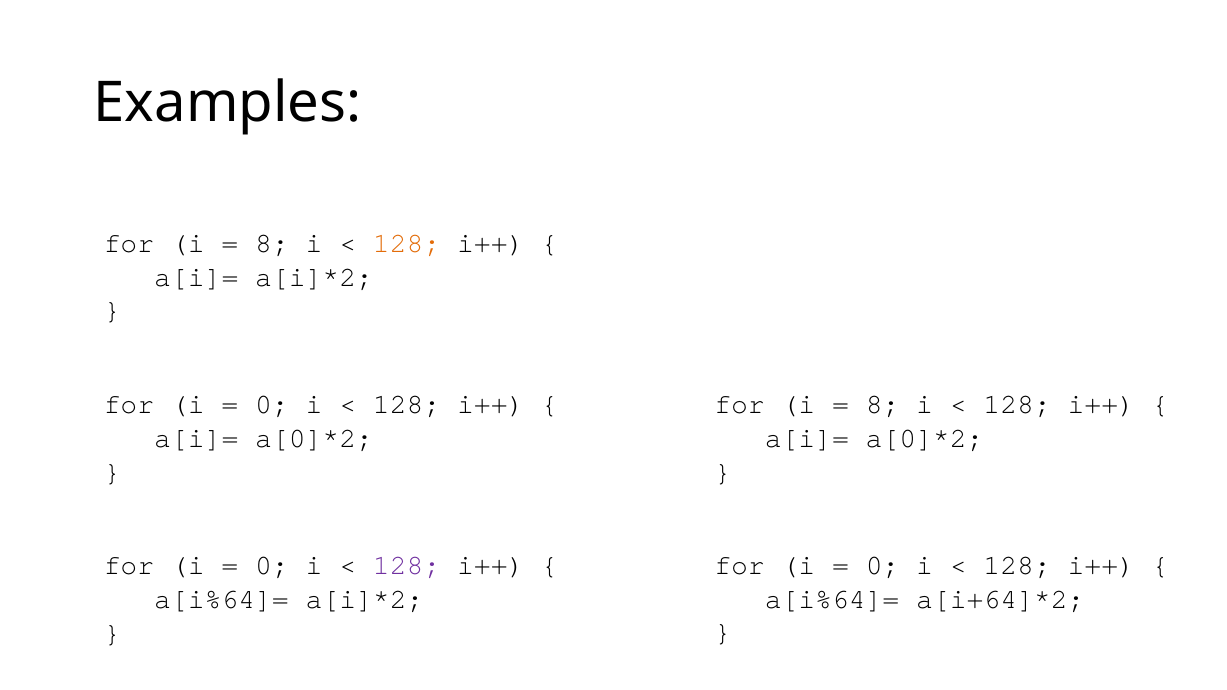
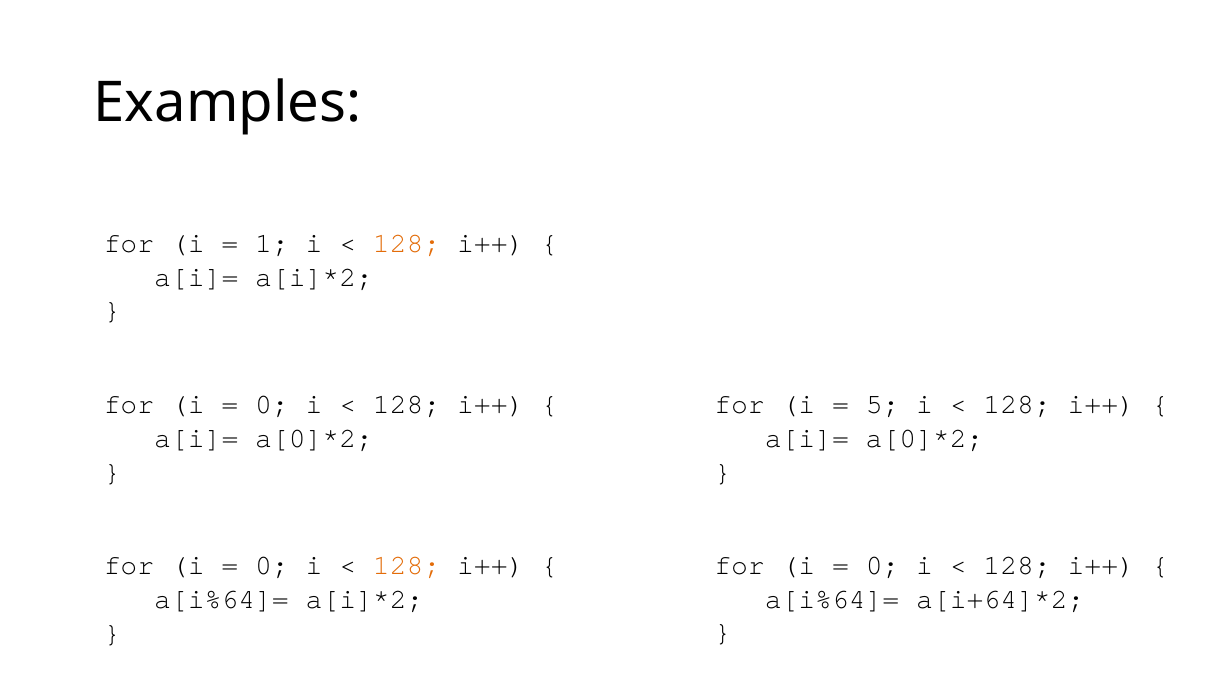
8 at (272, 243): 8 -> 1
8 at (883, 404): 8 -> 5
128 at (407, 566) colour: purple -> orange
